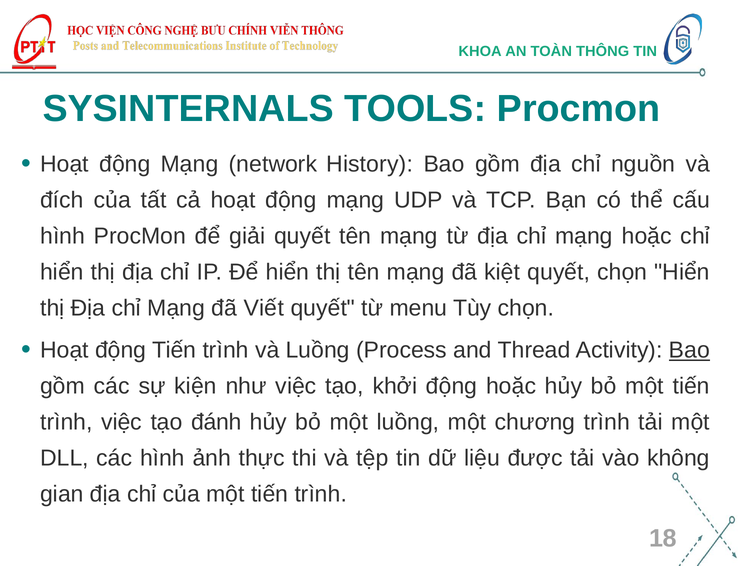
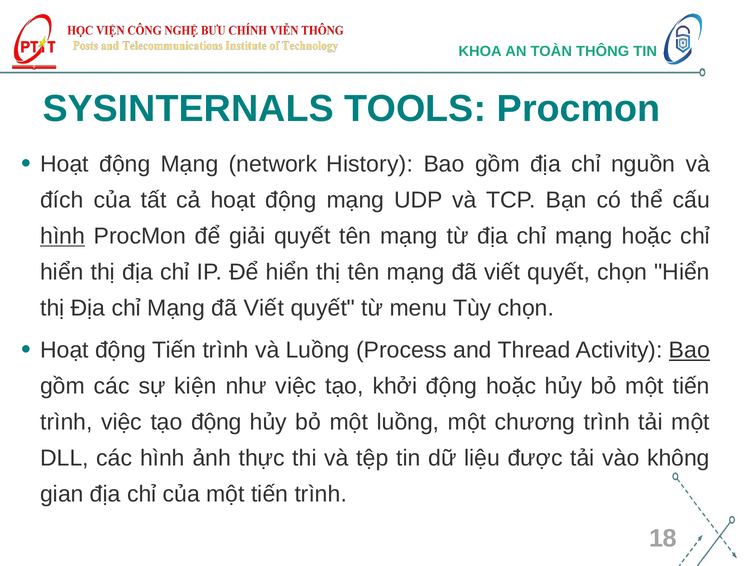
hình at (63, 236) underline: none -> present
tên mạng đã kiệt: kiệt -> viết
tạo đánh: đánh -> động
